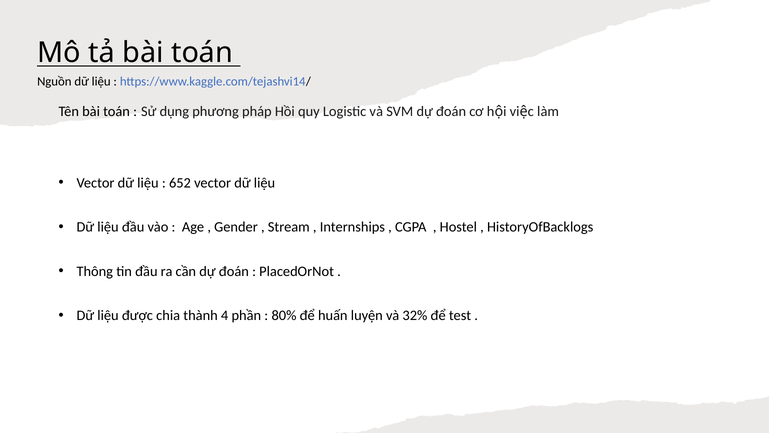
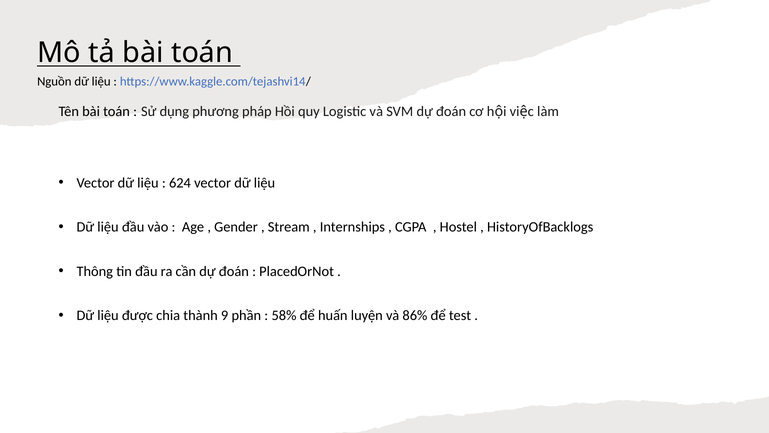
652: 652 -> 624
4: 4 -> 9
80%: 80% -> 58%
32%: 32% -> 86%
